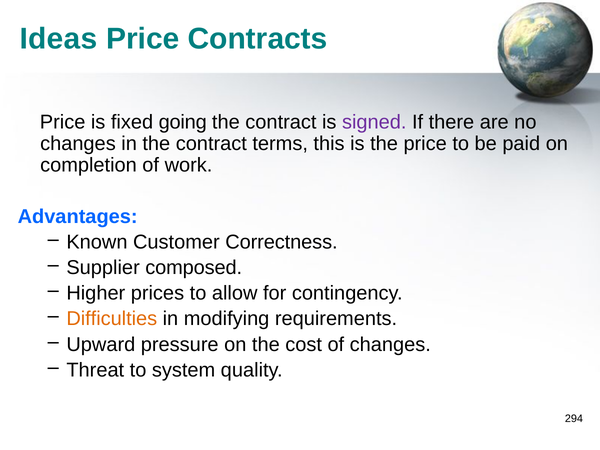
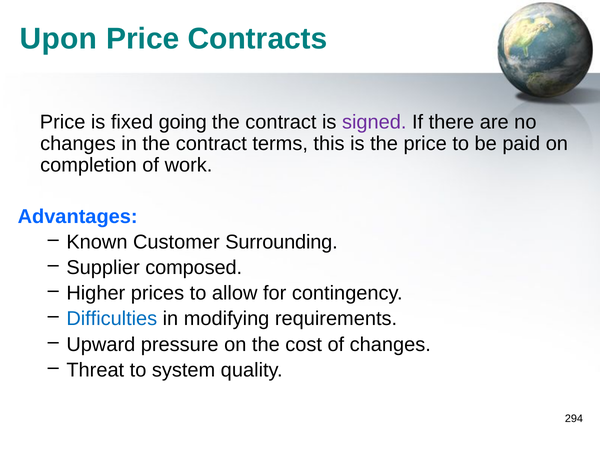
Ideas: Ideas -> Upon
Correctness: Correctness -> Surrounding
Difficulties colour: orange -> blue
